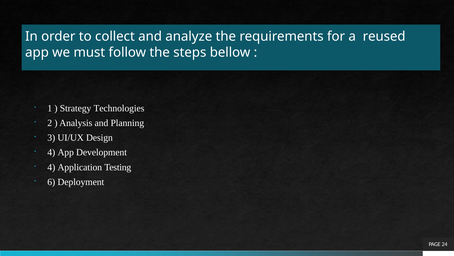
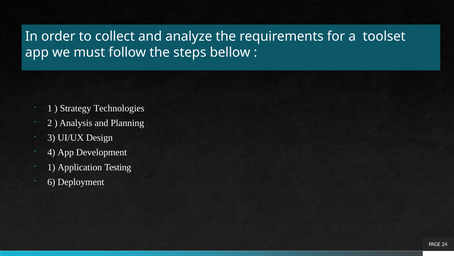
reused: reused -> toolset
4 at (51, 167): 4 -> 1
